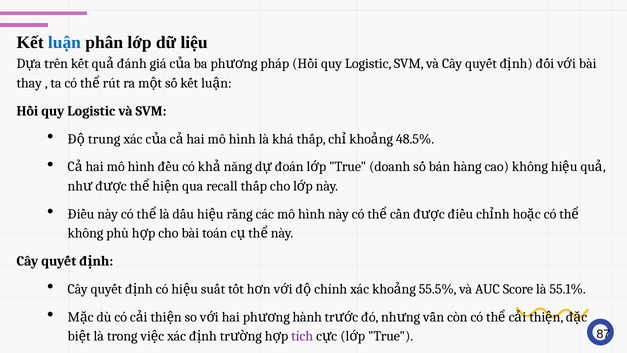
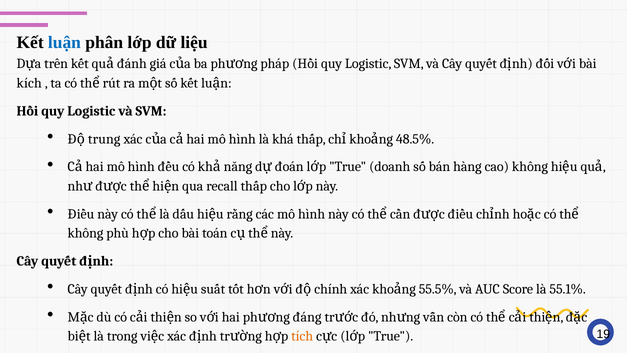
thay: thay -> kích
hành: hành -> đáng
tích colour: purple -> orange
87: 87 -> 19
